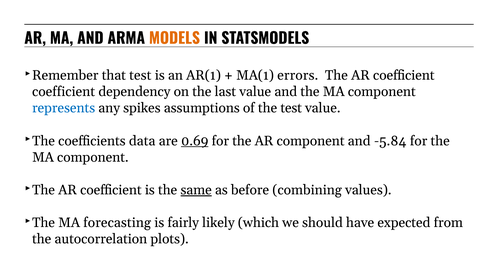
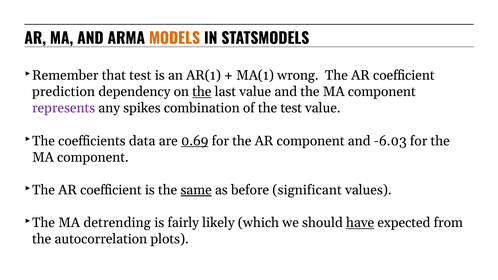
errors: errors -> wrong
coefficient at (64, 92): coefficient -> prediction
the at (202, 92) underline: none -> present
represents colour: blue -> purple
assumptions: assumptions -> combination
-5.84: -5.84 -> -6.03
combining: combining -> significant
forecasting: forecasting -> detrending
have underline: none -> present
